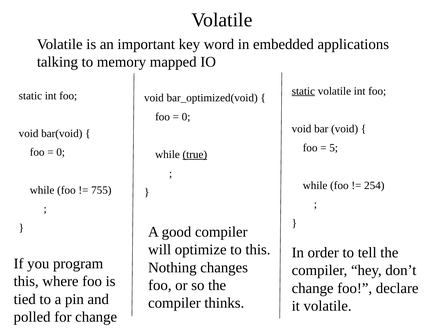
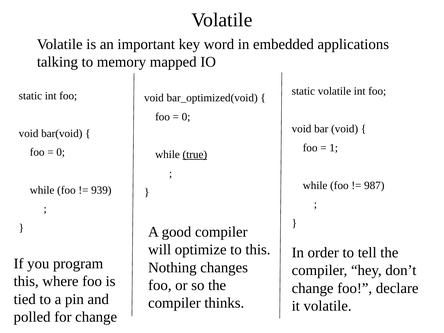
static at (303, 91) underline: present -> none
5: 5 -> 1
254: 254 -> 987
755: 755 -> 939
